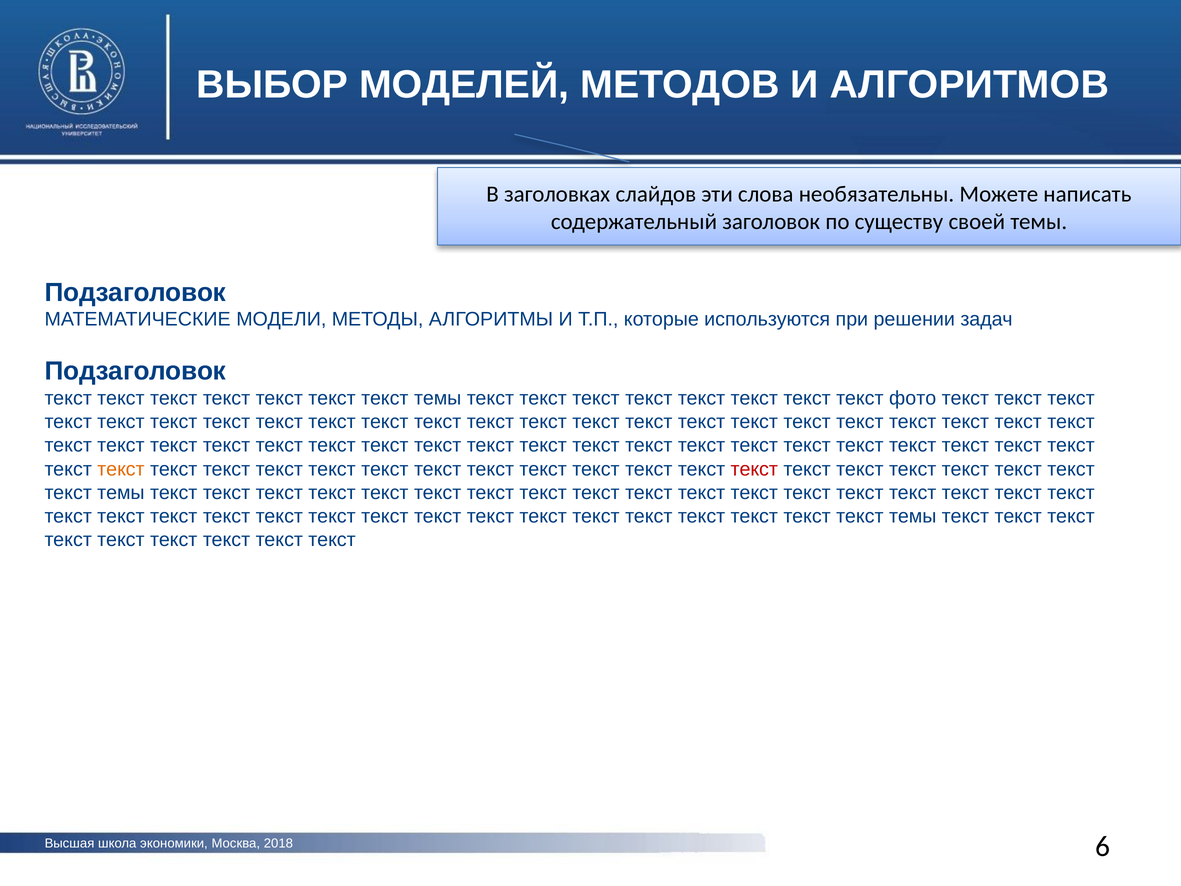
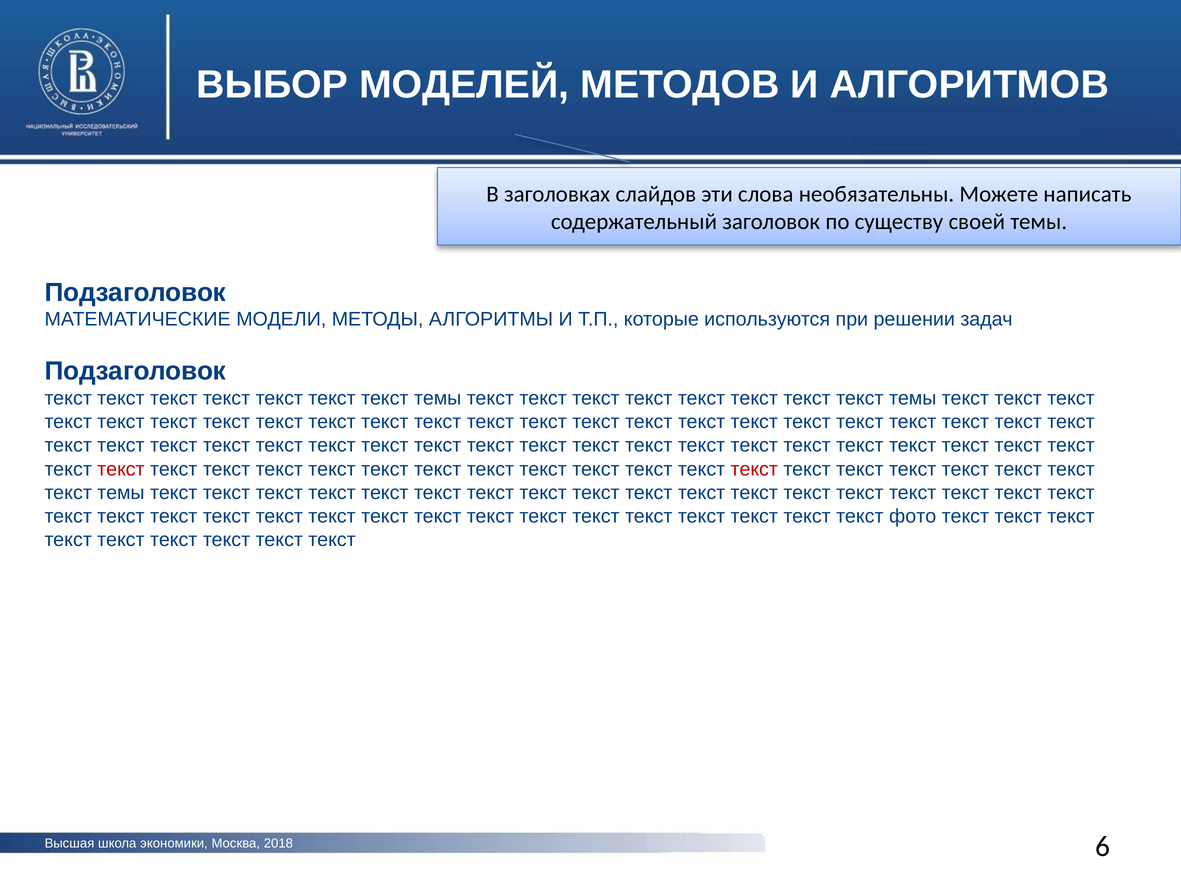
фото at (913, 398): фото -> темы
текст at (121, 469) colour: orange -> red
темы at (913, 516): темы -> фото
